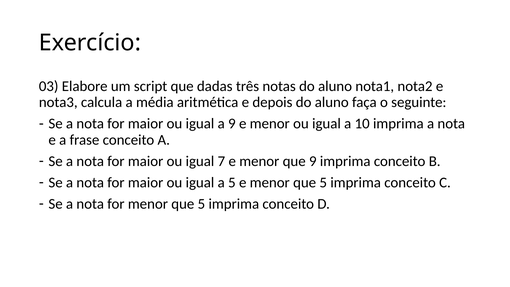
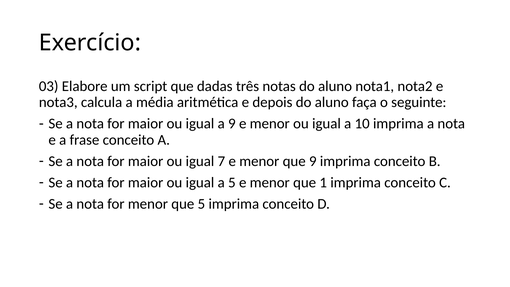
e menor que 5: 5 -> 1
